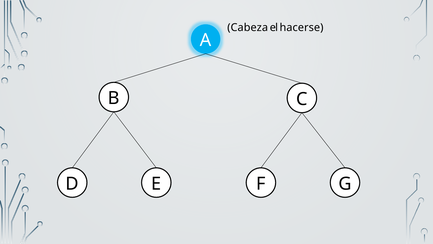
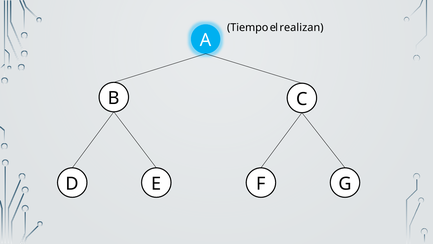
Cabeza: Cabeza -> Tiempo
hacerse: hacerse -> realizan
